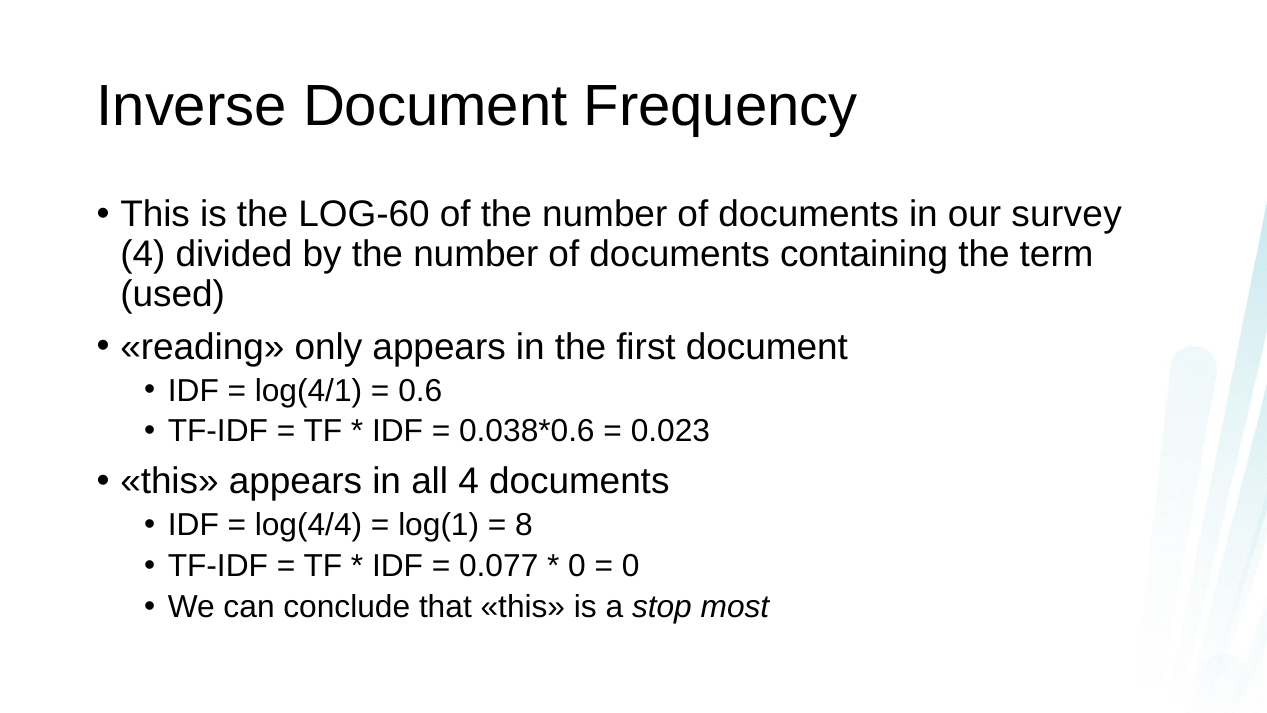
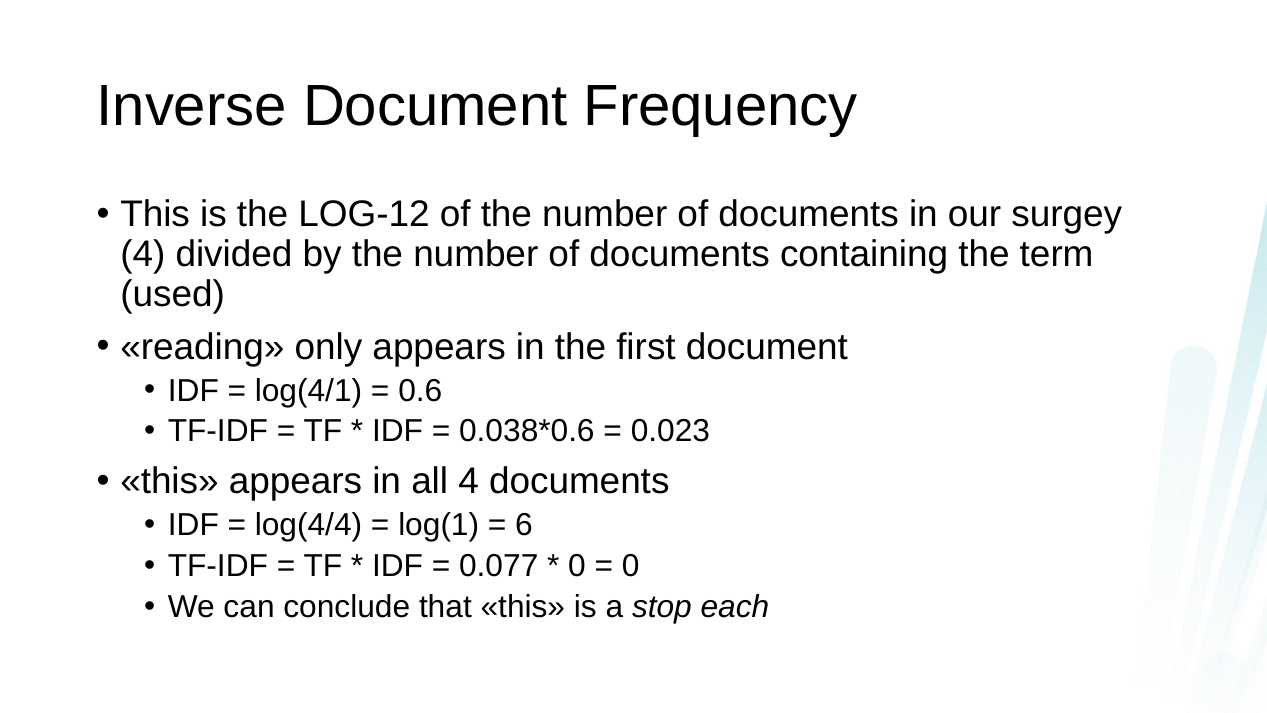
LOG-60: LOG-60 -> LOG-12
survey: survey -> surgey
8: 8 -> 6
most: most -> each
